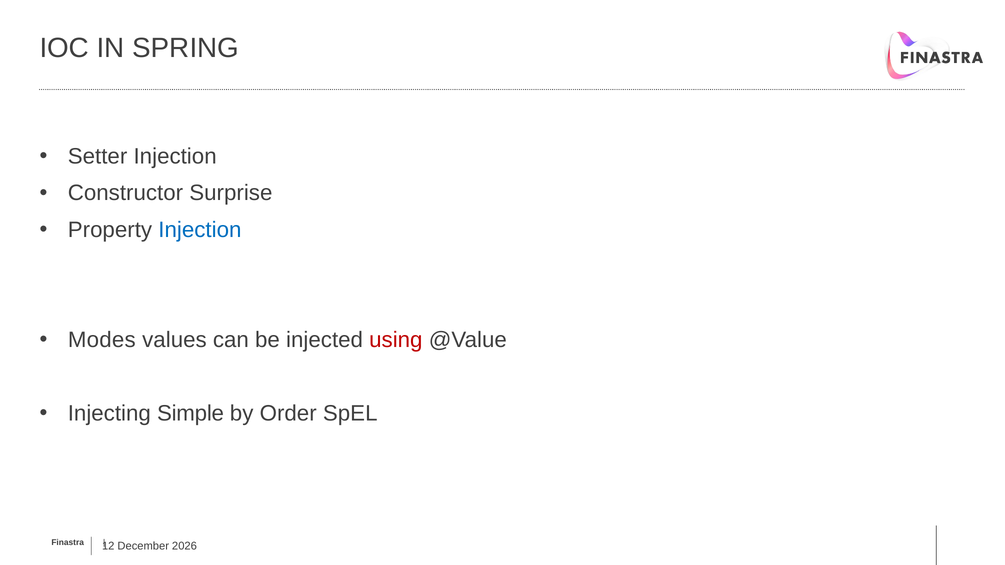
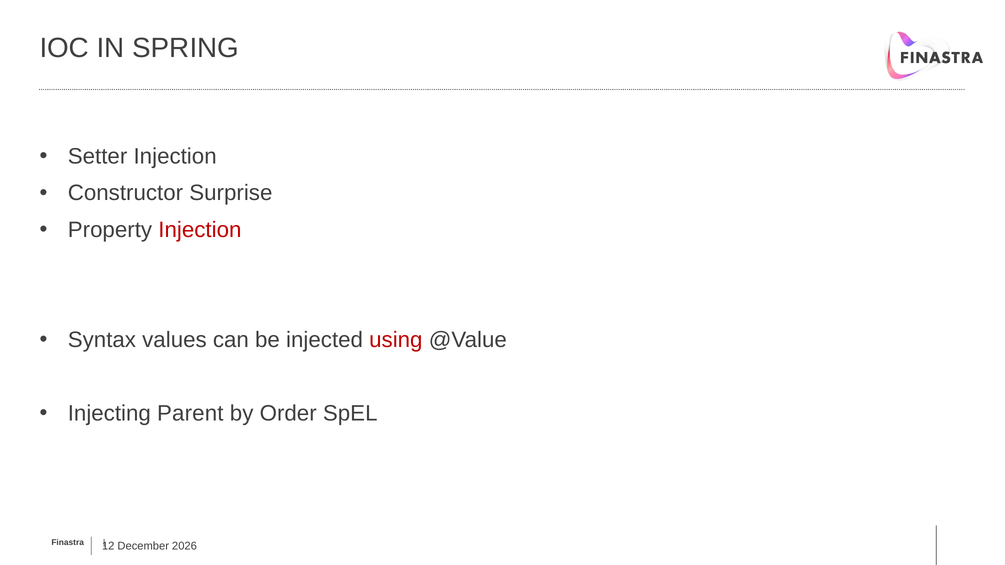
Injection at (200, 230) colour: blue -> red
Modes: Modes -> Syntax
Simple: Simple -> Parent
